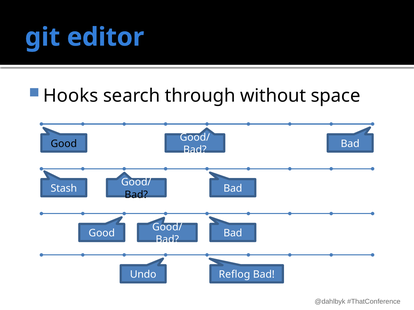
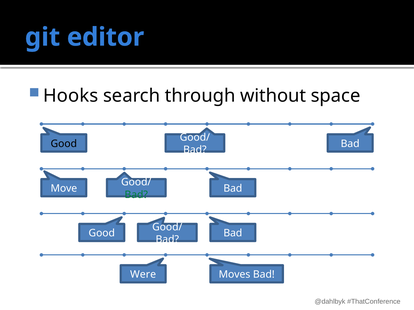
Stash: Stash -> Move
Bad at (136, 195) colour: black -> green
Undo: Undo -> Were
Reflog: Reflog -> Moves
